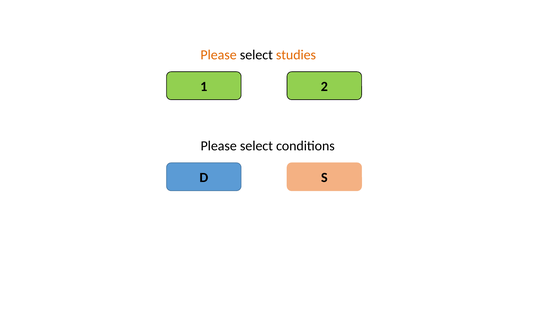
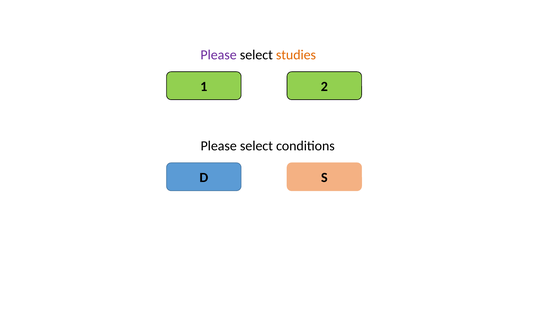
Please at (219, 55) colour: orange -> purple
